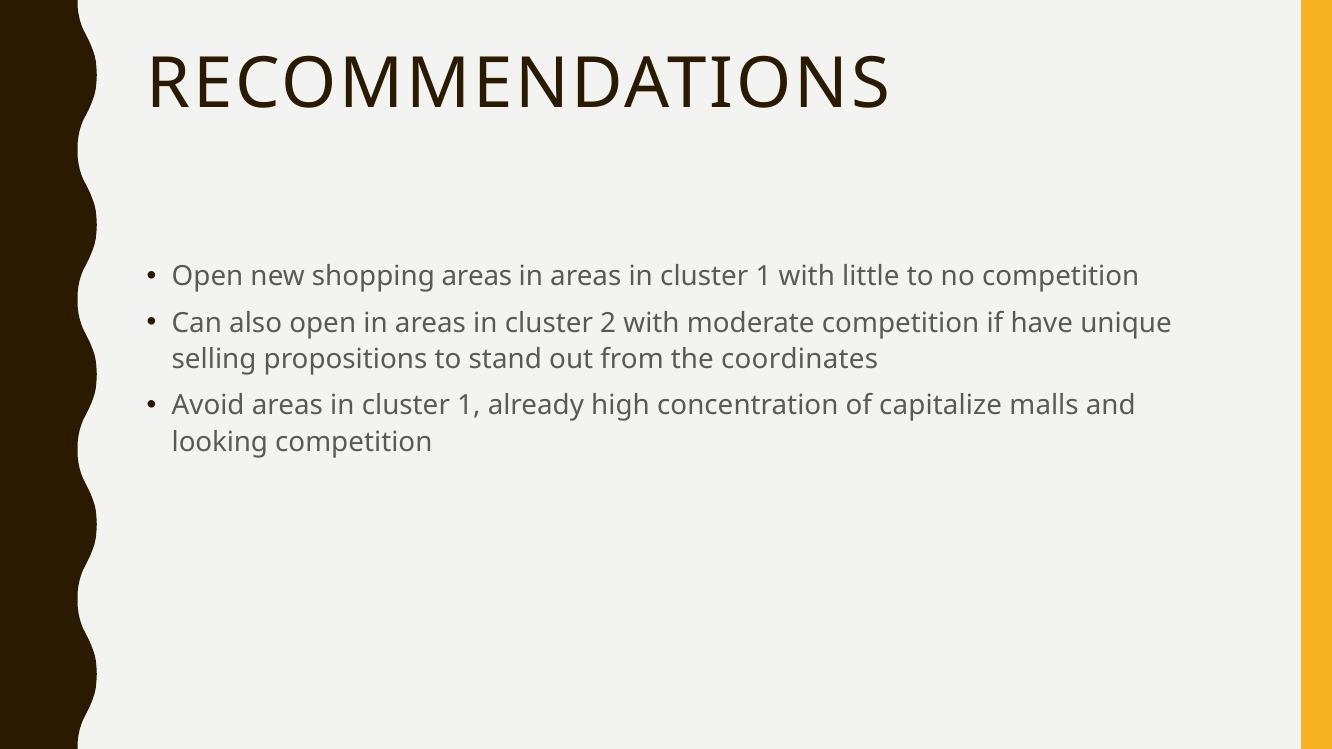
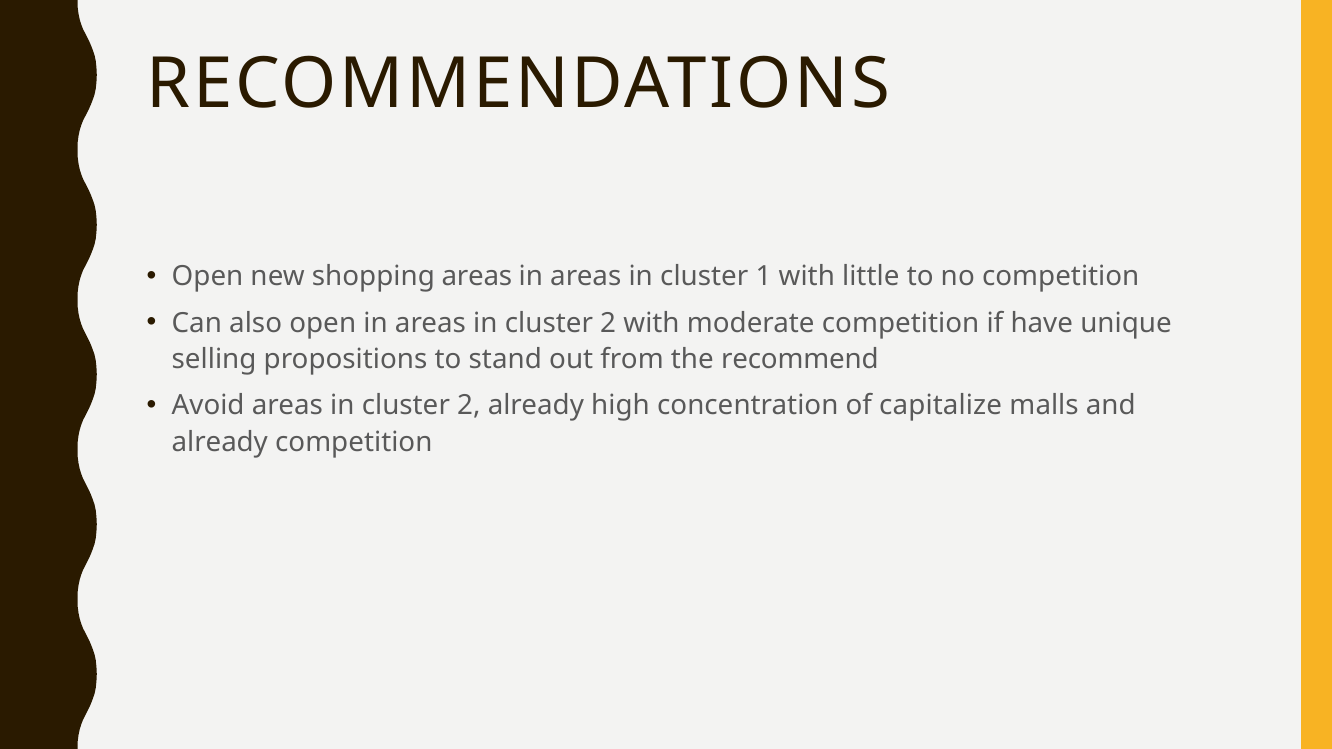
coordinates: coordinates -> recommend
1 at (469, 406): 1 -> 2
looking at (220, 443): looking -> already
